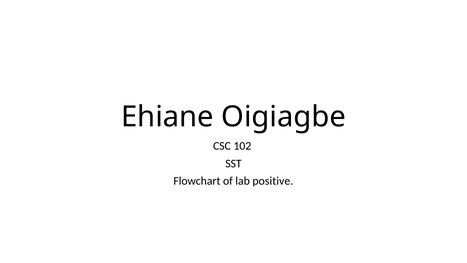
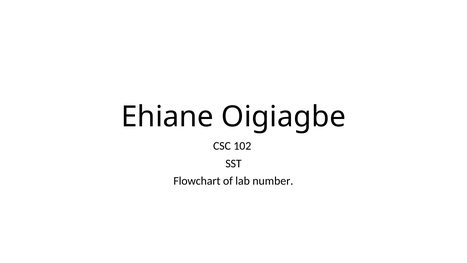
positive: positive -> number
